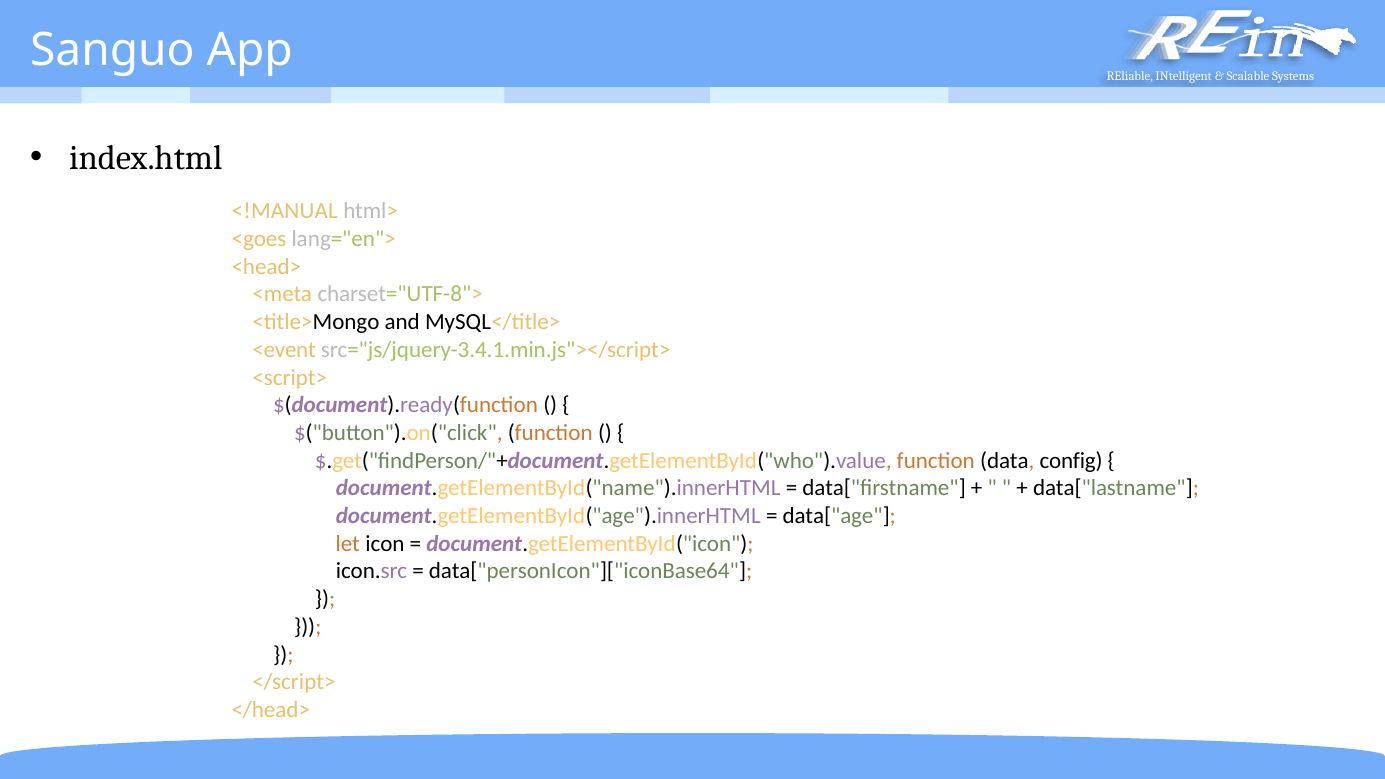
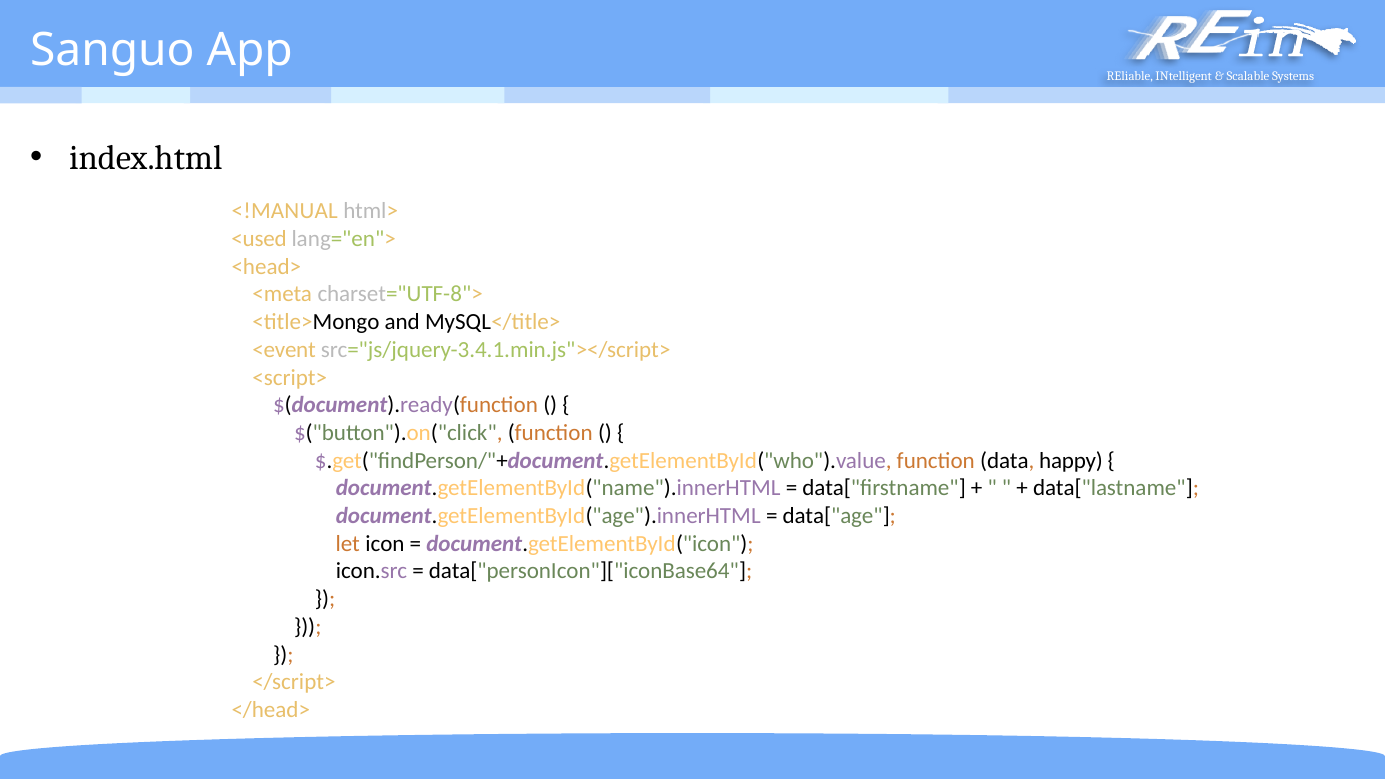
<goes: <goes -> <used
config: config -> happy
